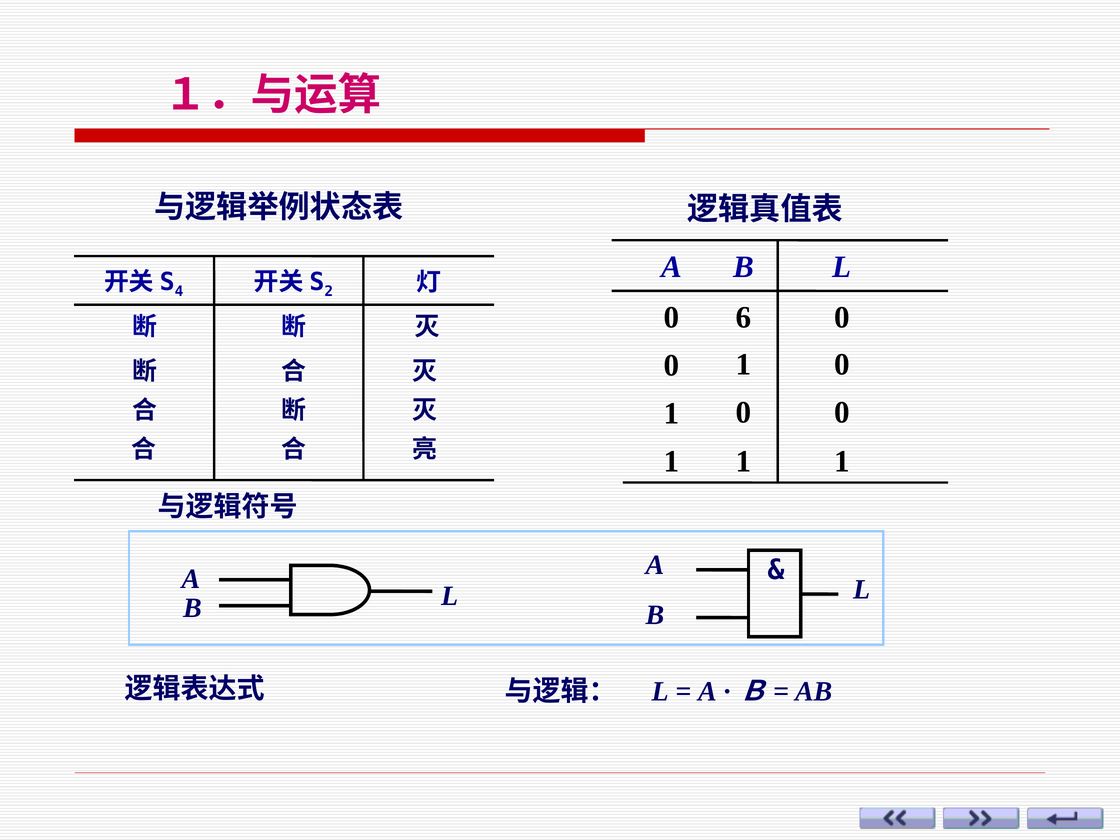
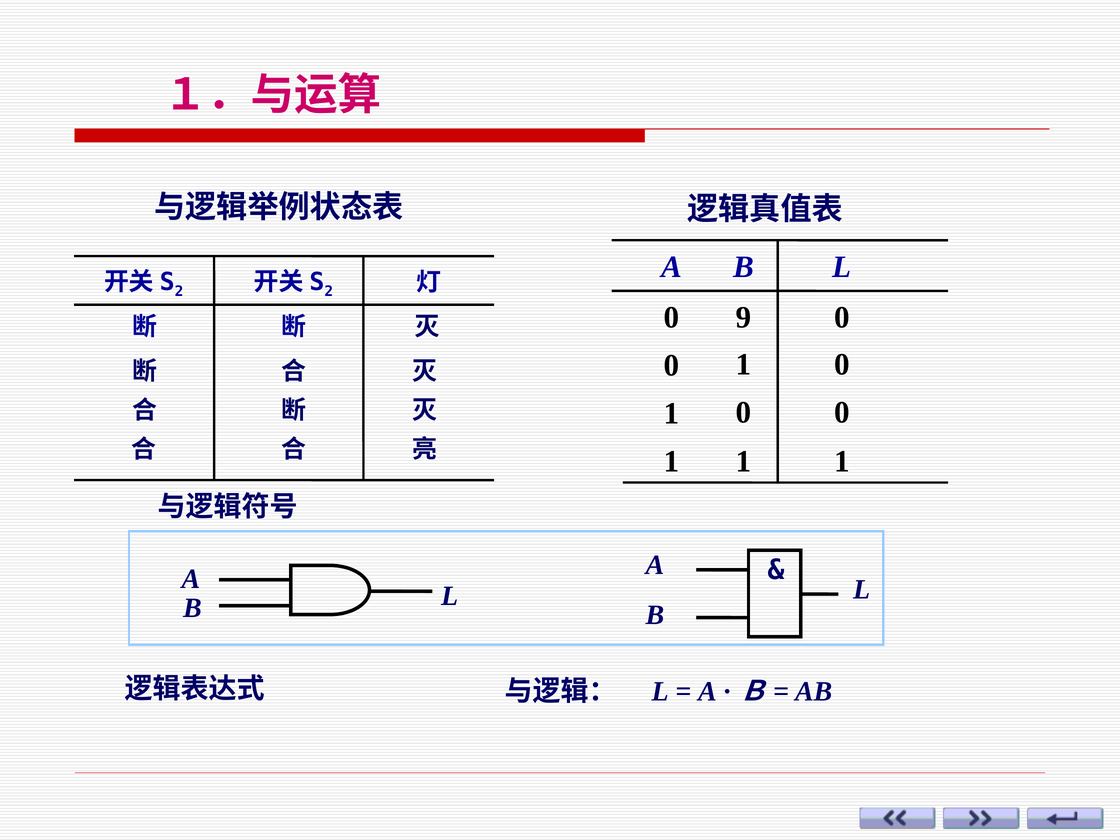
4 at (179, 292): 4 -> 2
6: 6 -> 9
